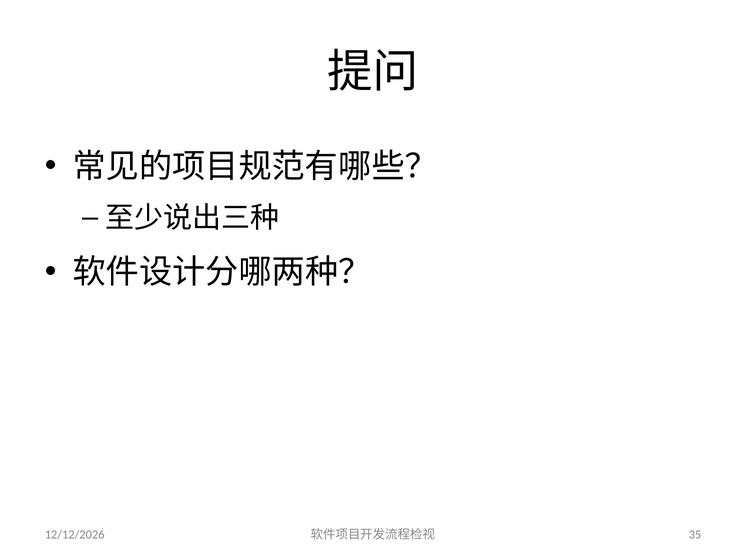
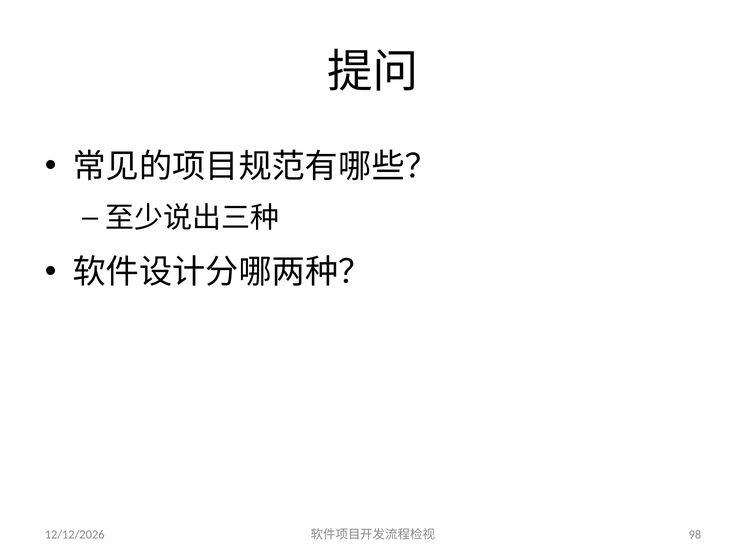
35: 35 -> 98
